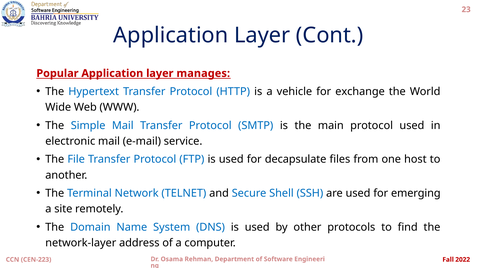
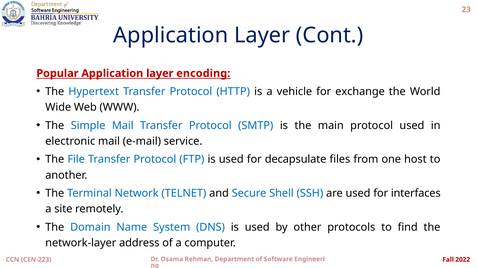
manages: manages -> encoding
emerging: emerging -> interfaces
